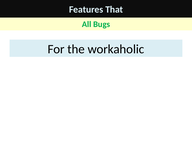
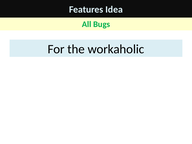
That: That -> Idea
